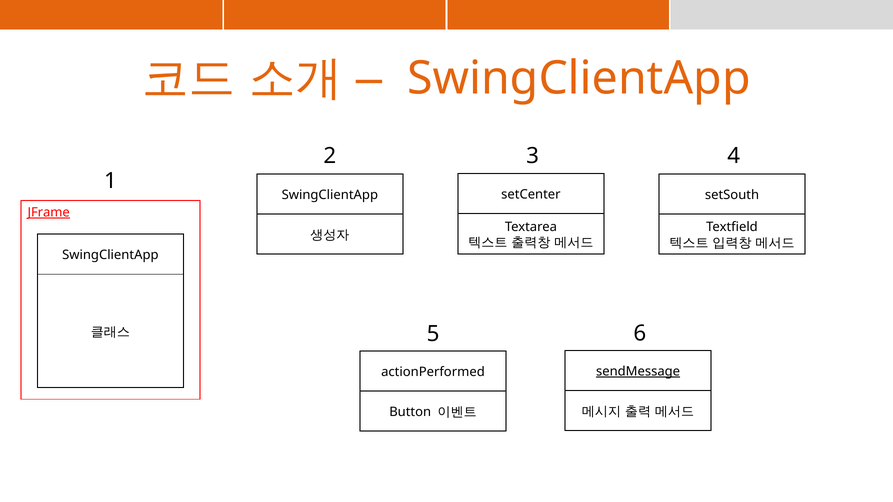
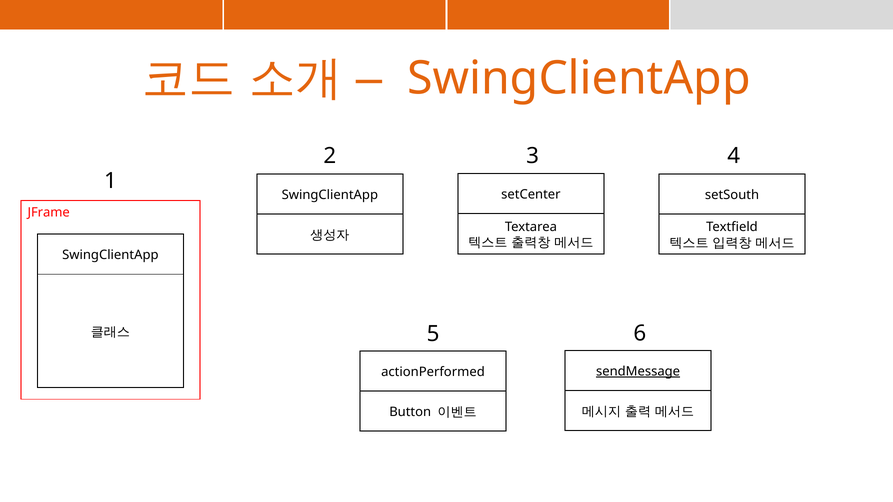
JFrame underline: present -> none
